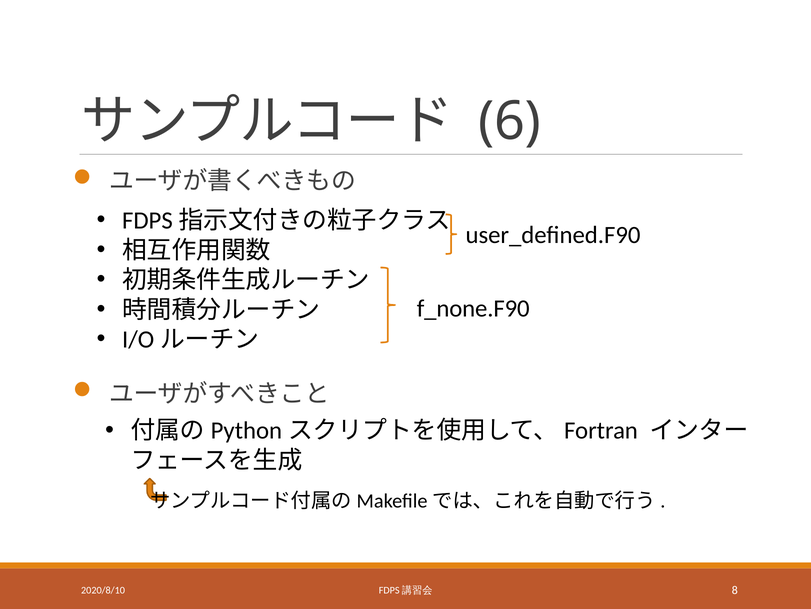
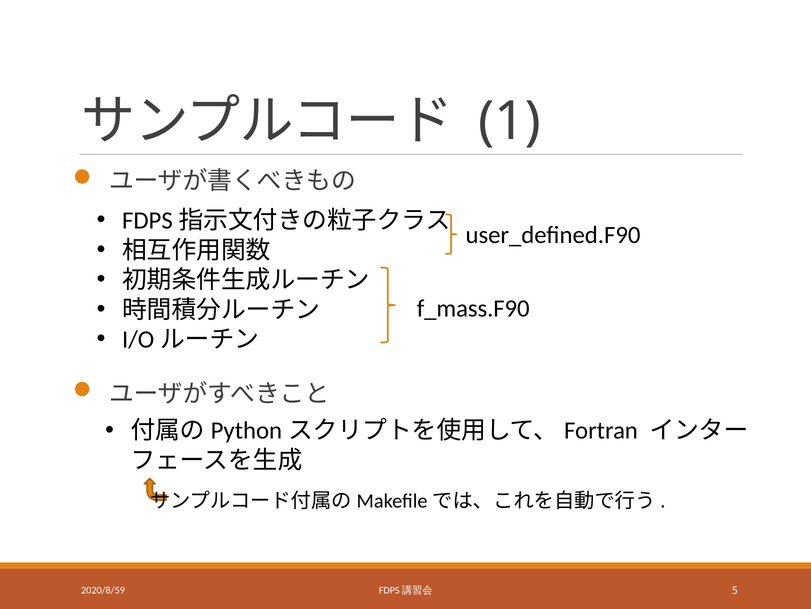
6: 6 -> 1
f_none.F90: f_none.F90 -> f_mass.F90
2020/8/10: 2020/8/10 -> 2020/8/59
8: 8 -> 5
